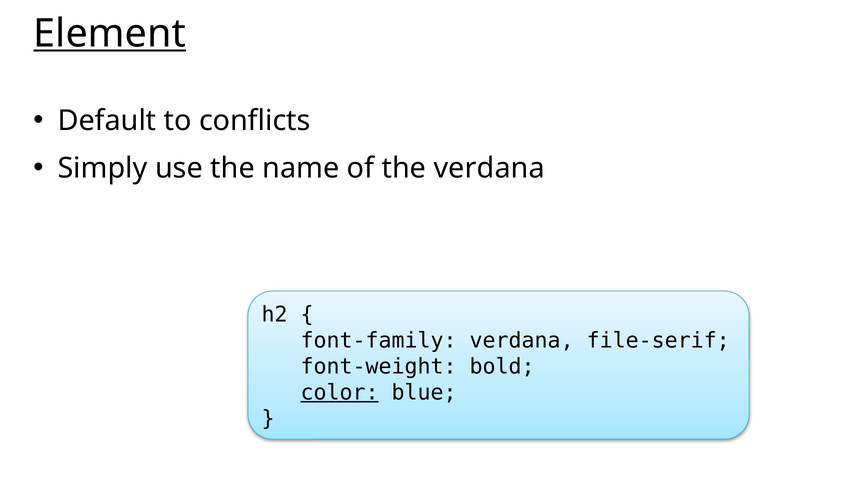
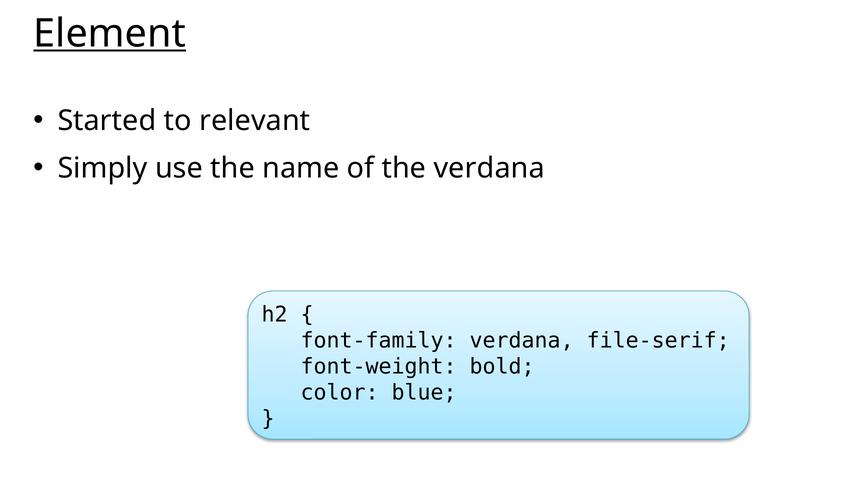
Default: Default -> Started
conflicts: conflicts -> relevant
color underline: present -> none
